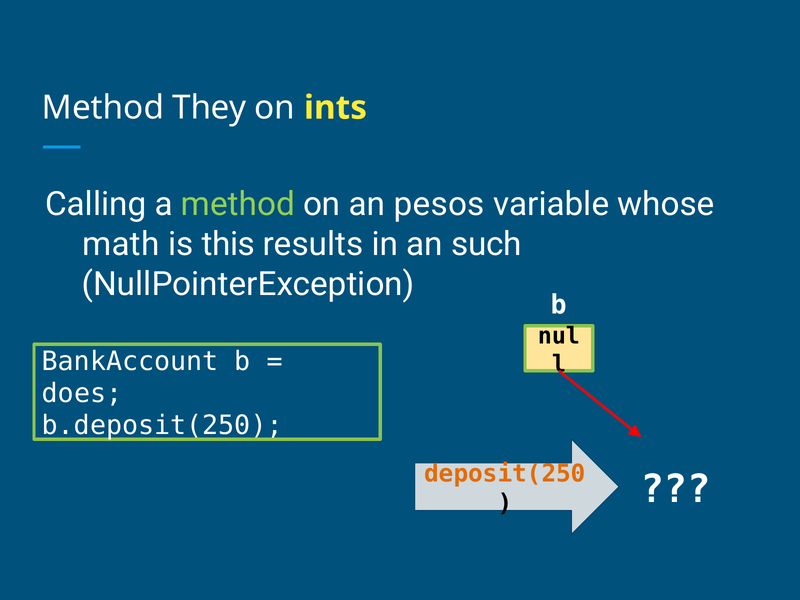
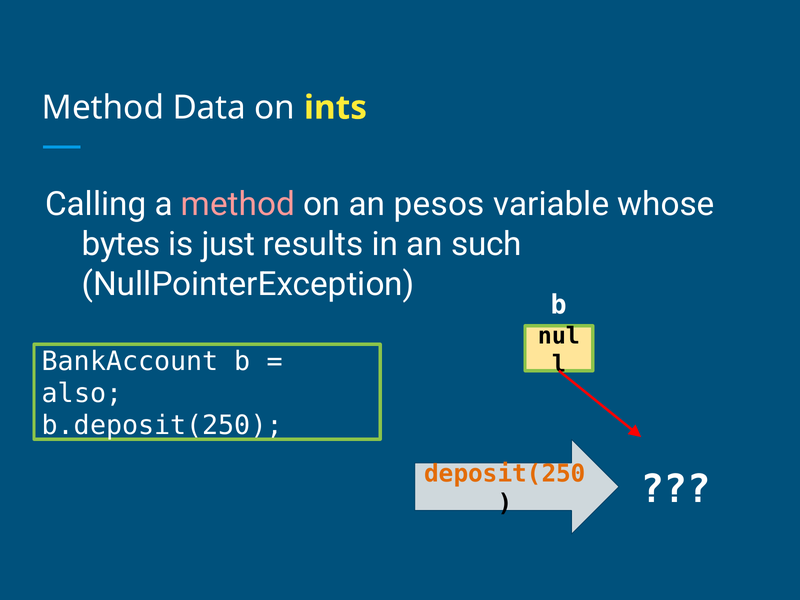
They: They -> Data
method at (238, 204) colour: light green -> pink
math: math -> bytes
this: this -> just
does: does -> also
